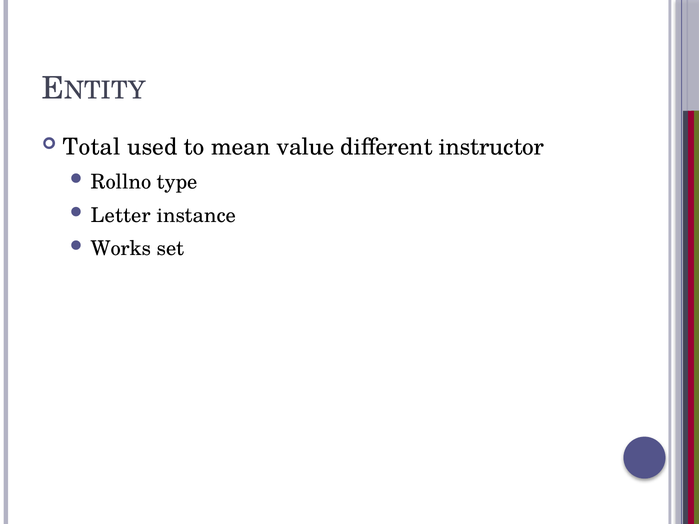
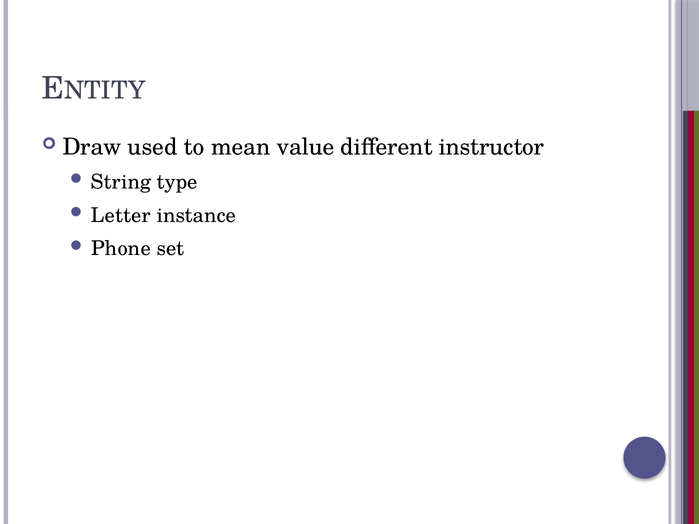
Total: Total -> Draw
Rollno: Rollno -> String
Works: Works -> Phone
